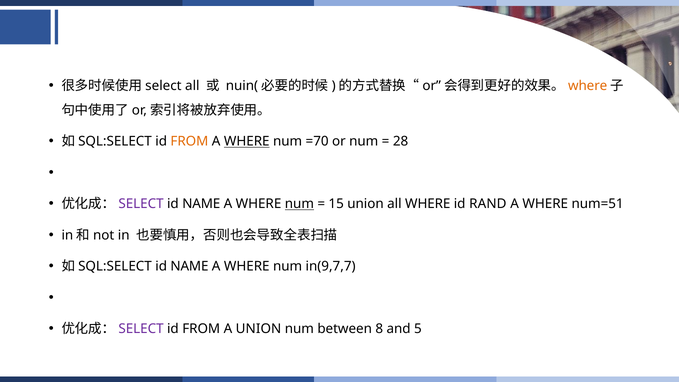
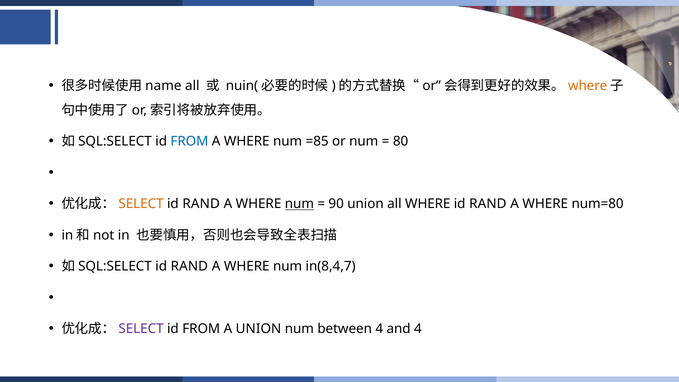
select at (163, 86): select -> name
FROM at (189, 141) colour: orange -> blue
WHERE at (247, 141) underline: present -> none
=70: =70 -> =85
28: 28 -> 80
SELECT at (141, 204) colour: purple -> orange
NAME at (201, 204): NAME -> RAND
15: 15 -> 90
num=51: num=51 -> num=80
NAME at (189, 266): NAME -> RAND
in(9,7,7: in(9,7,7 -> in(8,4,7
between 8: 8 -> 4
and 5: 5 -> 4
